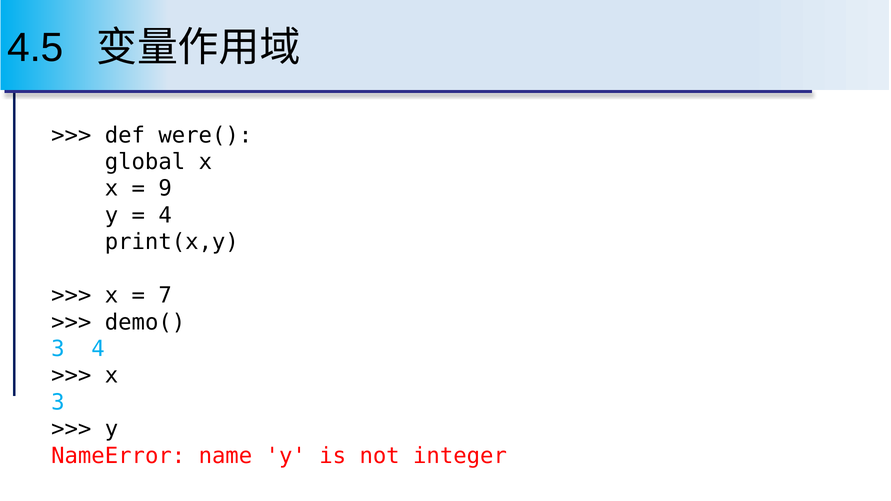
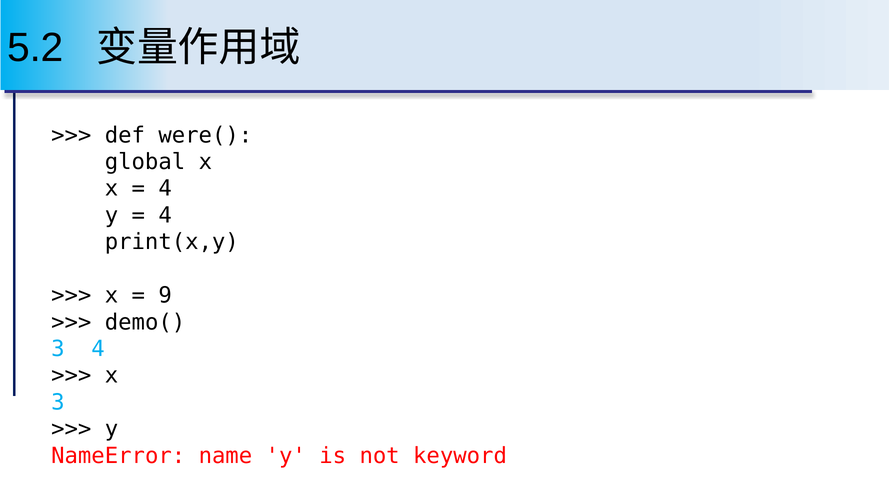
4.5: 4.5 -> 5.2
9 at (165, 189): 9 -> 4
7: 7 -> 9
integer: integer -> keyword
